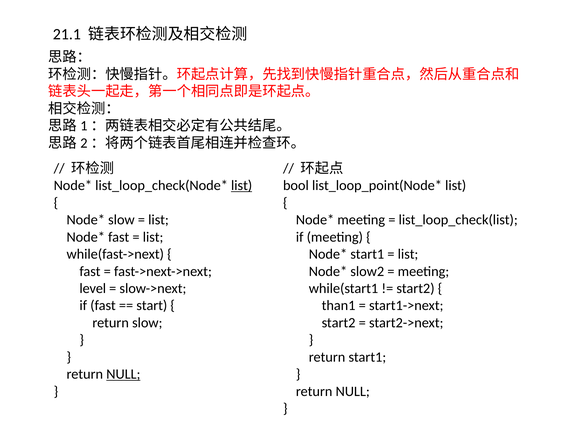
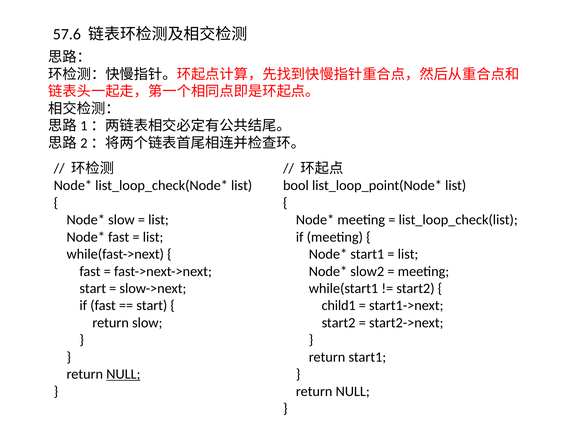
21.1: 21.1 -> 57.6
list at (242, 185) underline: present -> none
level at (93, 288): level -> start
than1: than1 -> child1
